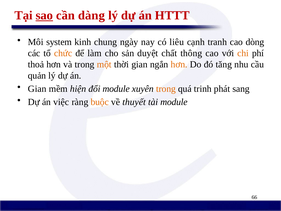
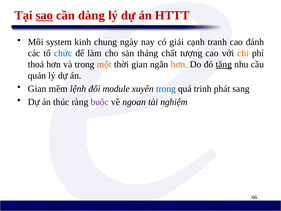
liêu: liêu -> giải
dòng: dòng -> đánh
chức colour: orange -> blue
duyệt: duyệt -> tháng
thông: thông -> tượng
tăng underline: none -> present
hiện: hiện -> lệnh
trong at (166, 89) colour: orange -> blue
việc: việc -> thúc
buộc colour: orange -> purple
thuyết: thuyết -> ngoan
tài module: module -> nghiệm
